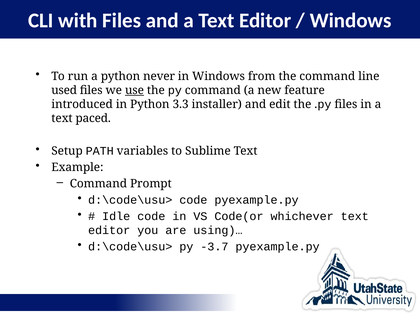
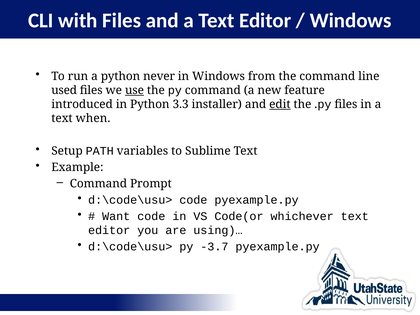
edit underline: none -> present
paced: paced -> when
Idle: Idle -> Want
